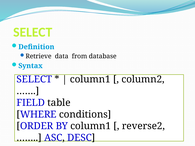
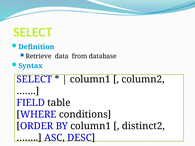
reverse2: reverse2 -> distinct2
